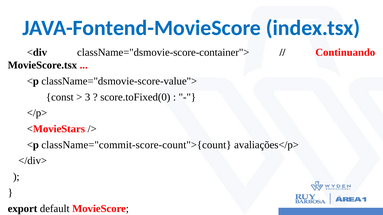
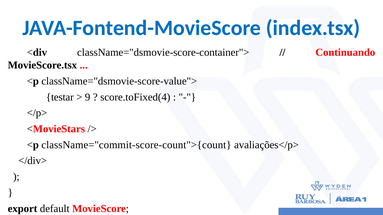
const: const -> testar
3: 3 -> 9
score.toFixed(0: score.toFixed(0 -> score.toFixed(4
